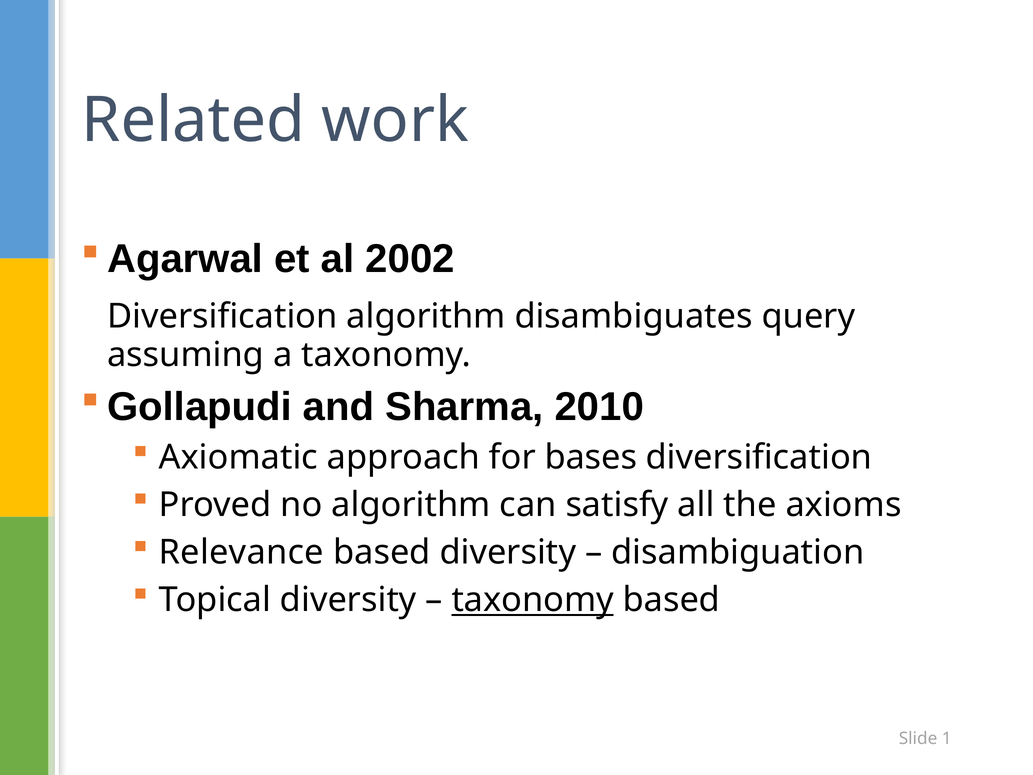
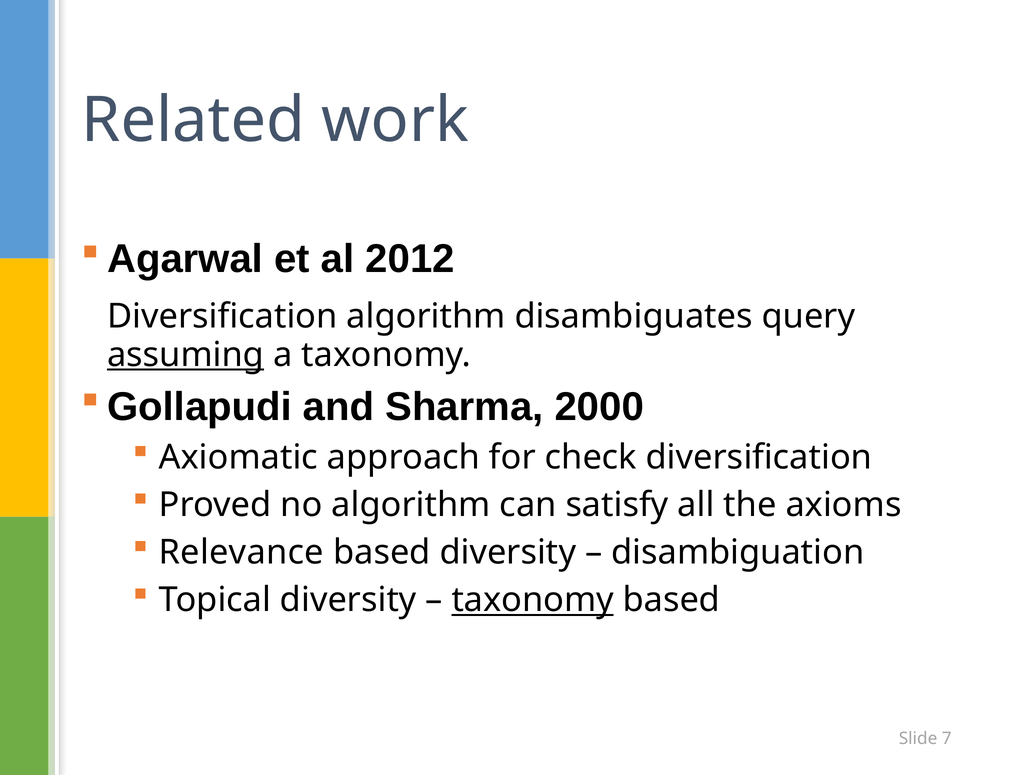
2002: 2002 -> 2012
assuming underline: none -> present
2010: 2010 -> 2000
bases: bases -> check
1: 1 -> 7
